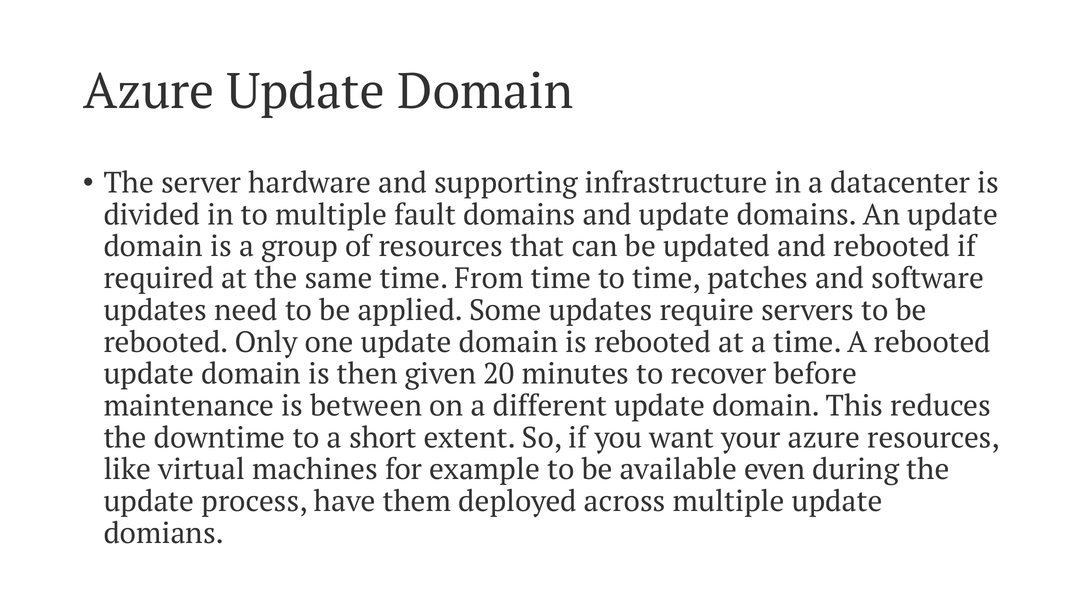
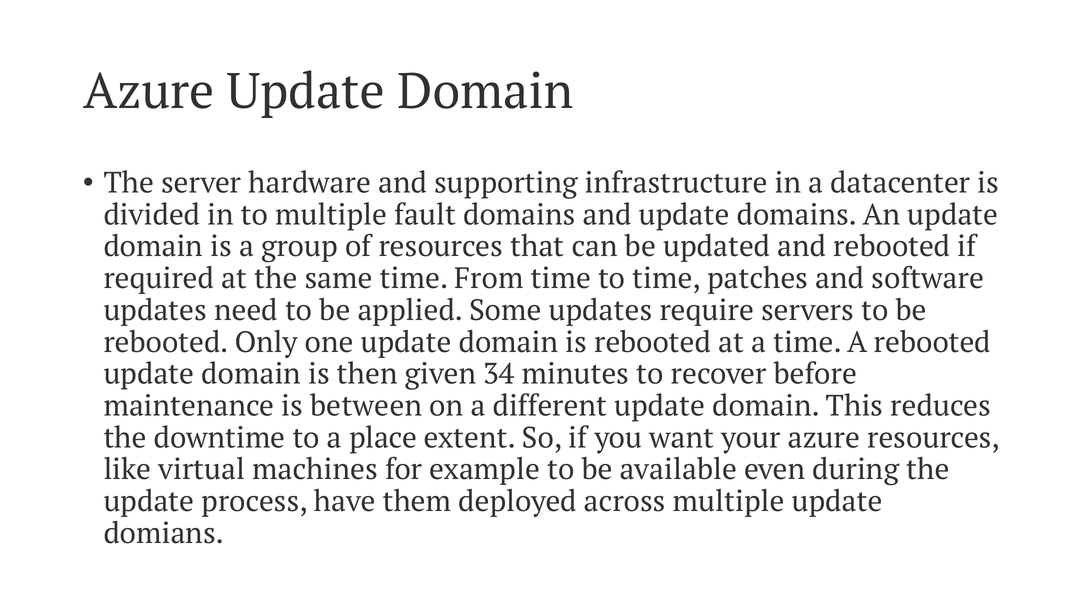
20: 20 -> 34
short: short -> place
